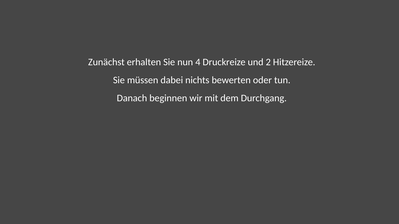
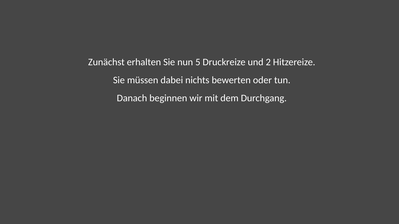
4: 4 -> 5
